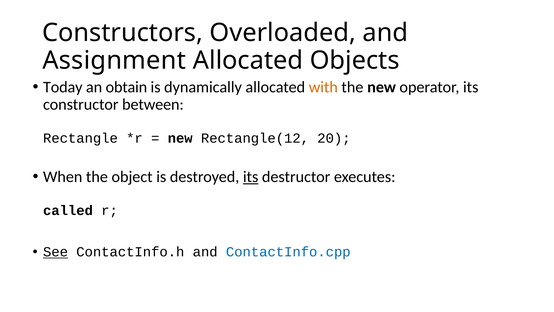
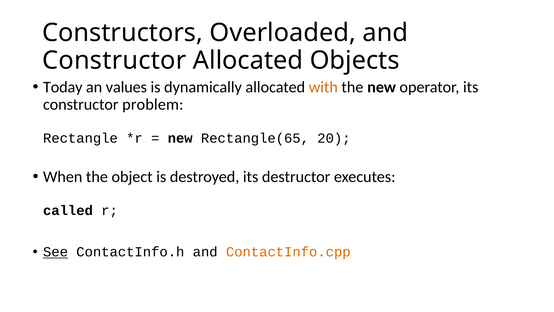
Assignment at (114, 60): Assignment -> Constructor
obtain: obtain -> values
between: between -> problem
Rectangle(12: Rectangle(12 -> Rectangle(65
its at (251, 177) underline: present -> none
ContactInfo.cpp colour: blue -> orange
